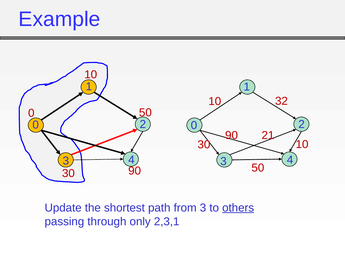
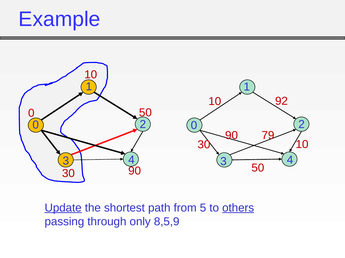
32: 32 -> 92
21: 21 -> 79
Update underline: none -> present
from 3: 3 -> 5
2,3,1: 2,3,1 -> 8,5,9
